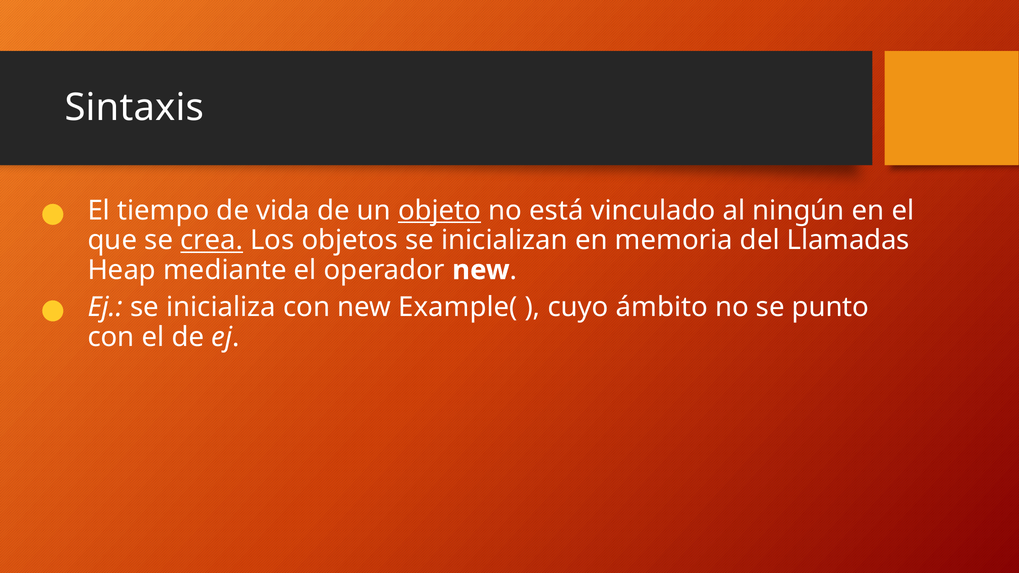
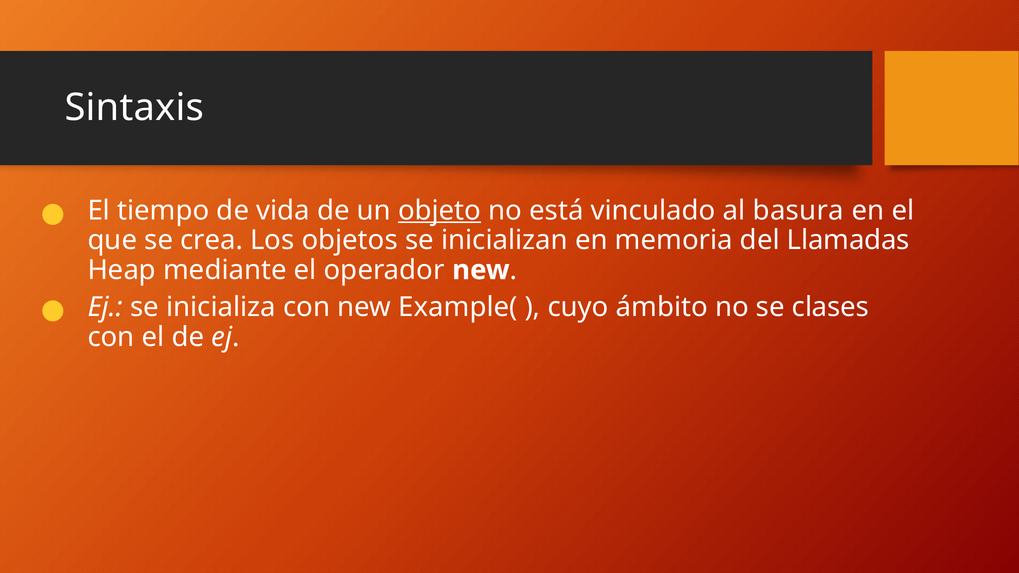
ningún: ningún -> basura
crea underline: present -> none
punto: punto -> clases
